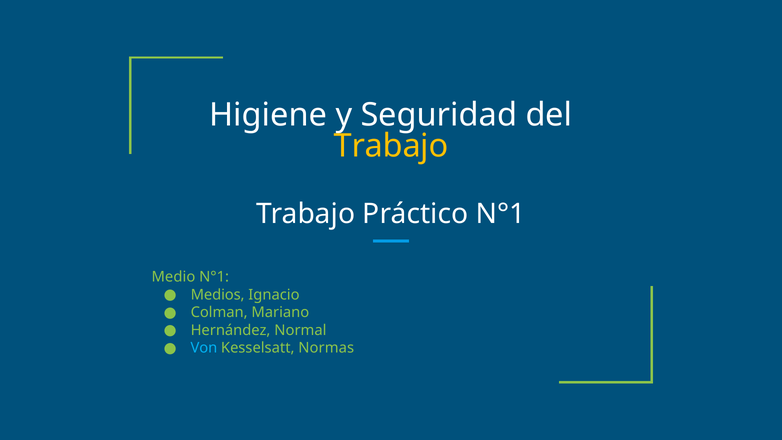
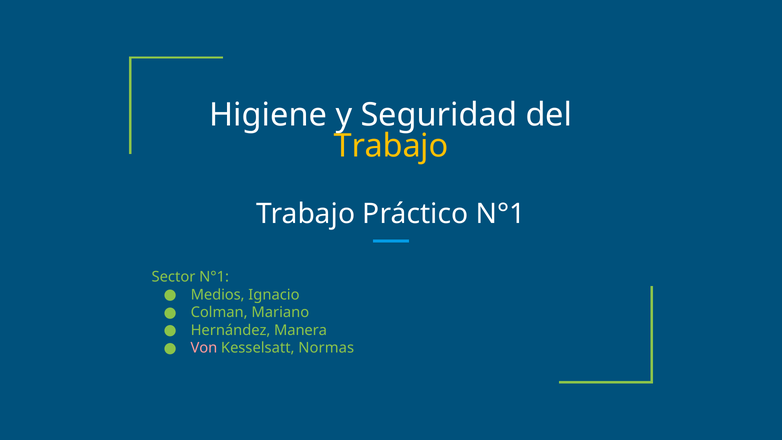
Medio: Medio -> Sector
Normal: Normal -> Manera
Von colour: light blue -> pink
